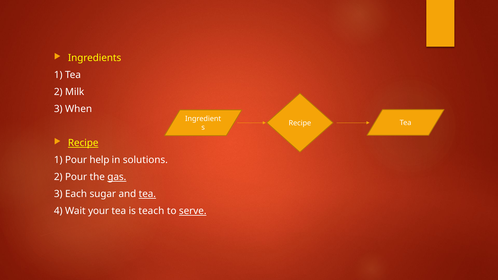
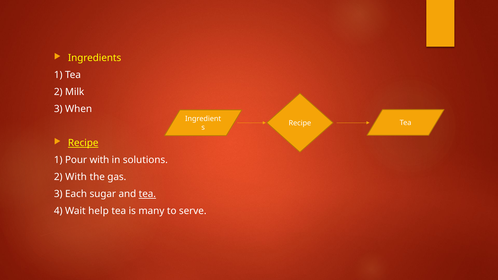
Pour help: help -> with
2 Pour: Pour -> With
gas underline: present -> none
your: your -> help
teach: teach -> many
serve underline: present -> none
